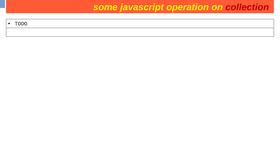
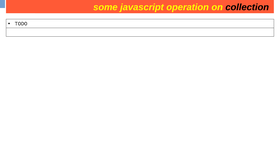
collection at (247, 7) colour: red -> black
